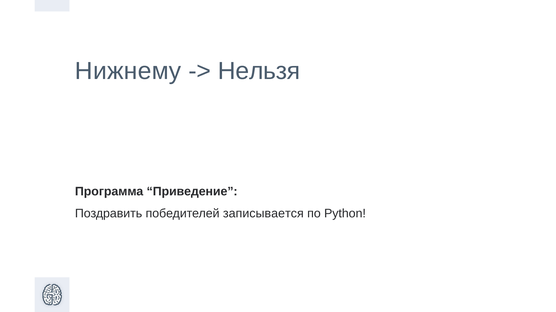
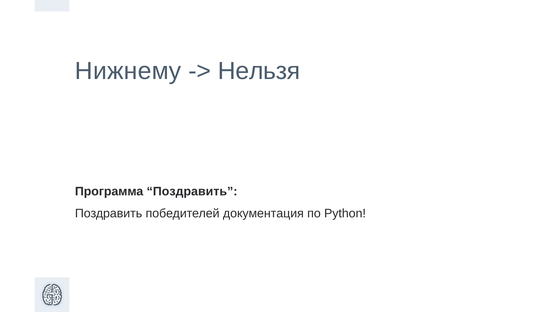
Программа Приведение: Приведение -> Поздравить
записывается: записывается -> документация
